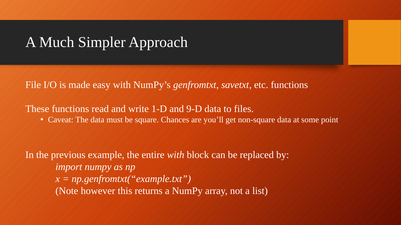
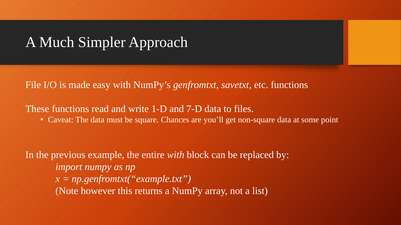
9-D: 9-D -> 7-D
